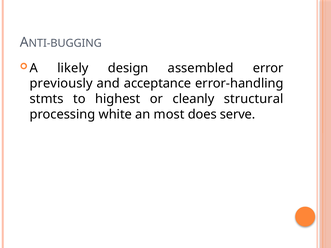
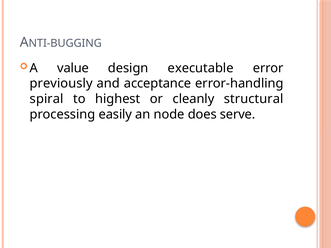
likely: likely -> value
assembled: assembled -> executable
stmts: stmts -> spiral
white: white -> easily
most: most -> node
